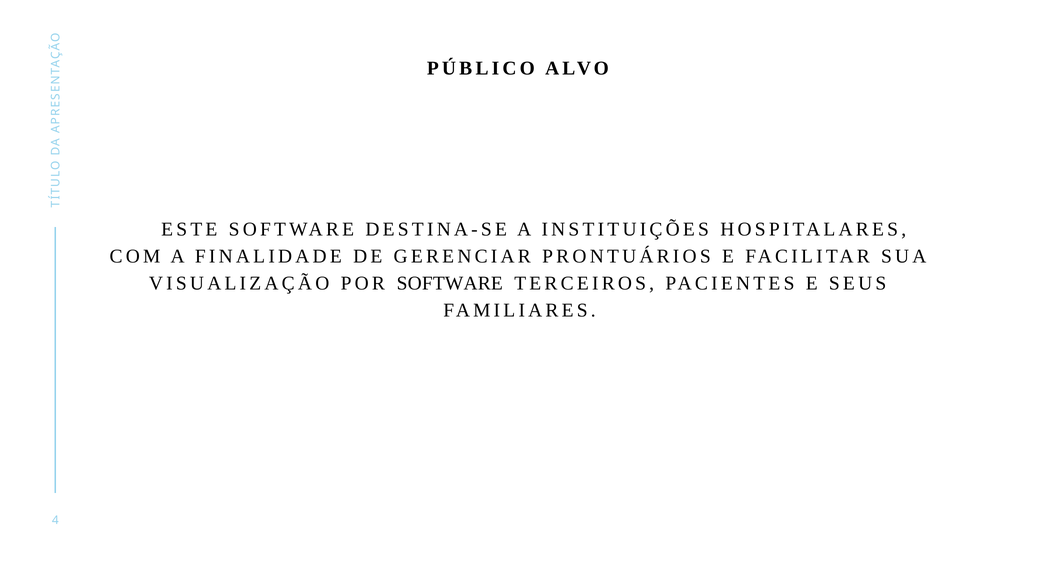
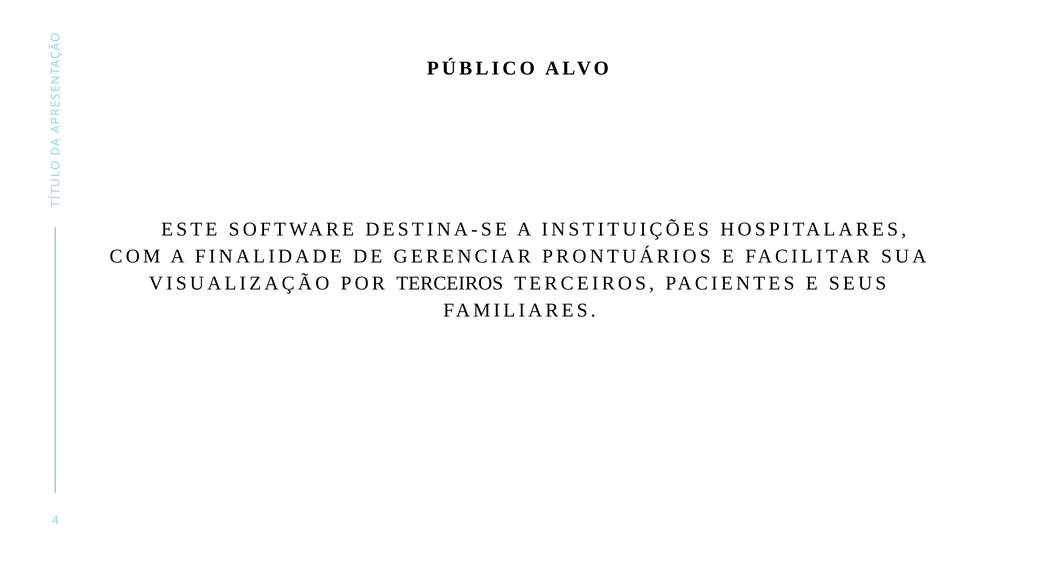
POR SOFTWARE: SOFTWARE -> TERCEIROS
